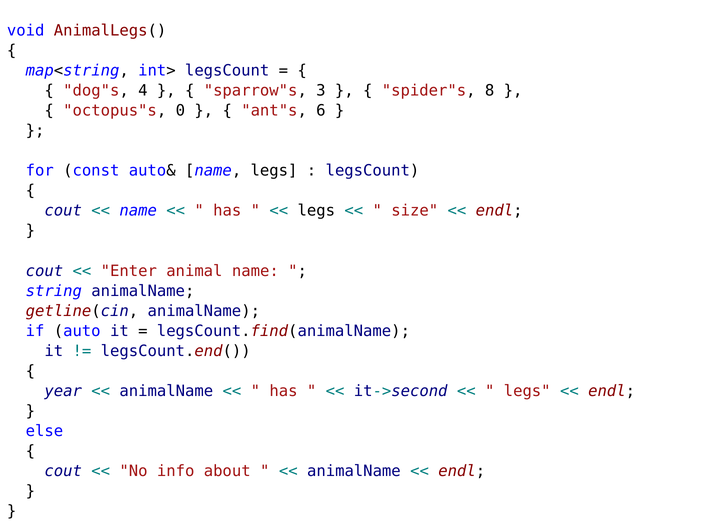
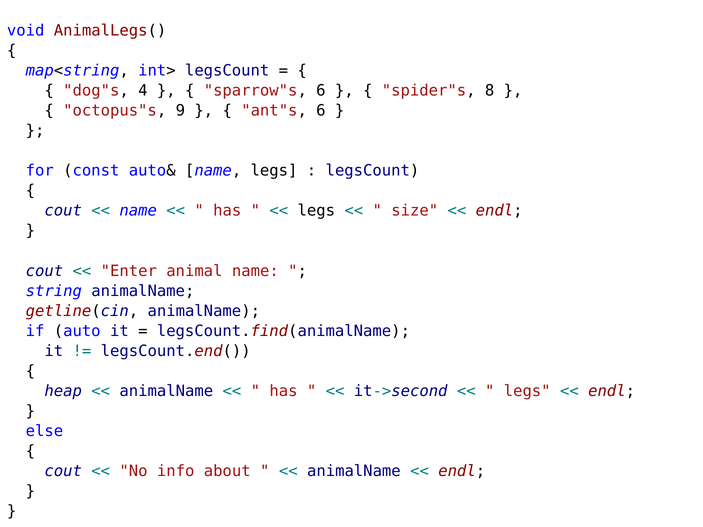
sparrow"s 3: 3 -> 6
0: 0 -> 9
year: year -> heap
